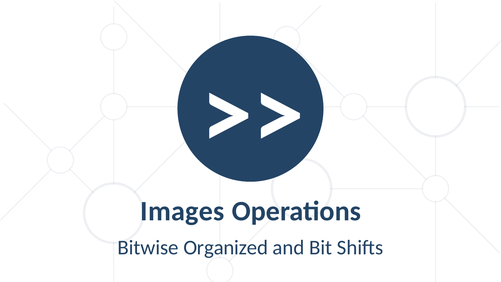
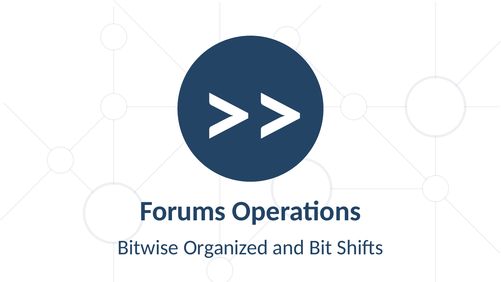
Images: Images -> Forums
